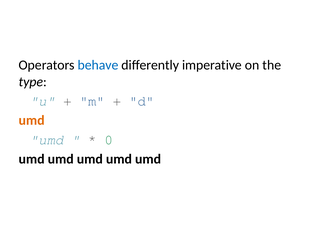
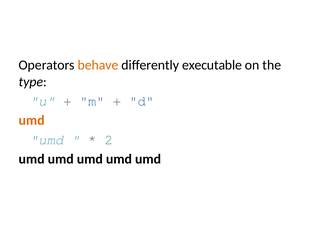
behave colour: blue -> orange
imperative: imperative -> executable
0: 0 -> 2
